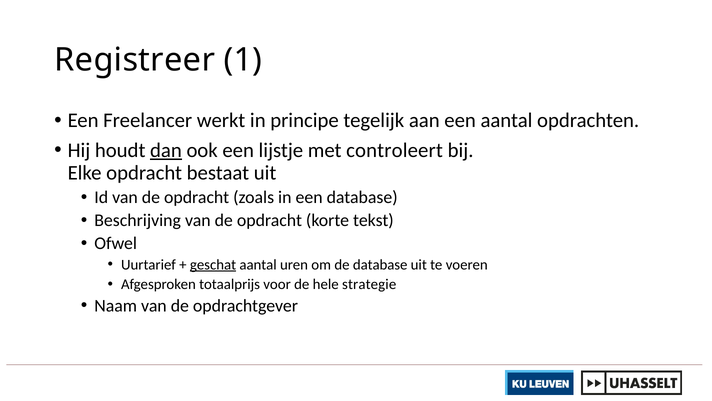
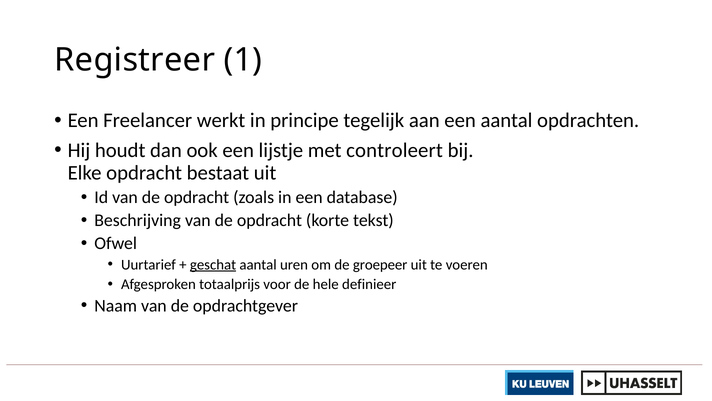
dan underline: present -> none
de database: database -> groepeer
strategie: strategie -> definieer
